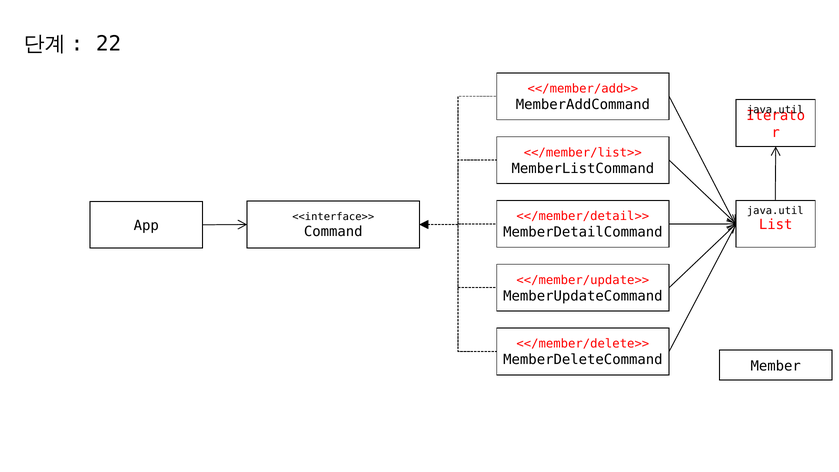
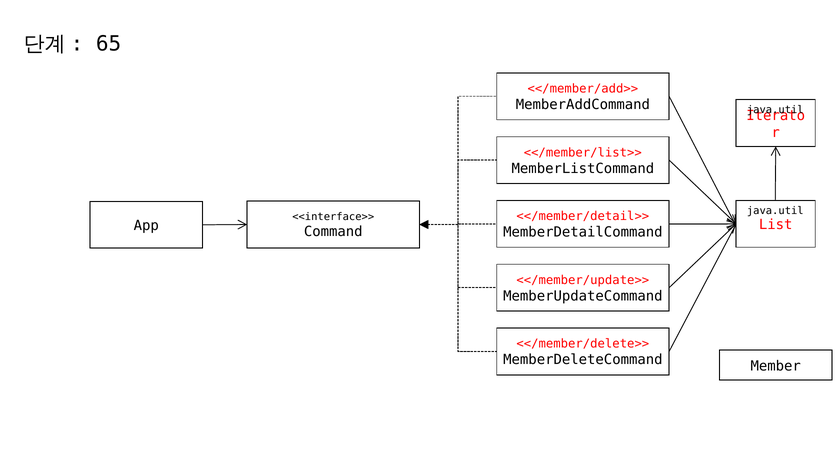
22: 22 -> 65
